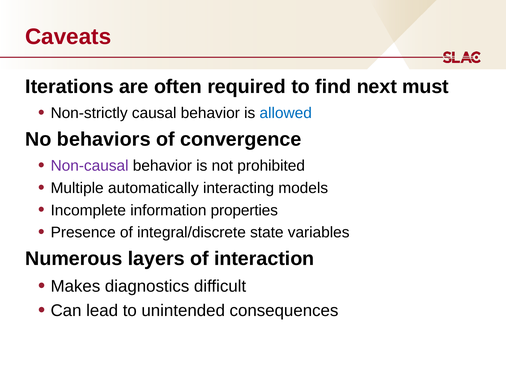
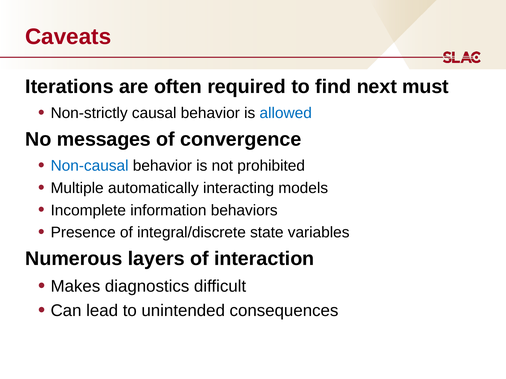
behaviors: behaviors -> messages
Non-causal colour: purple -> blue
properties: properties -> behaviors
